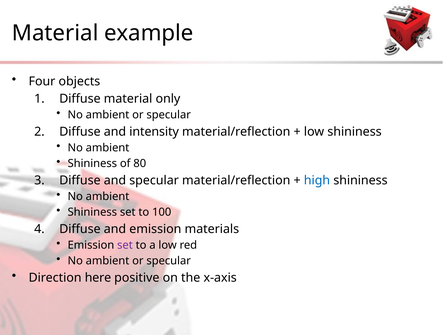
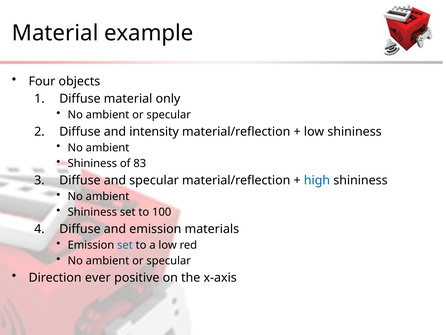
80: 80 -> 83
set at (125, 245) colour: purple -> blue
here: here -> ever
